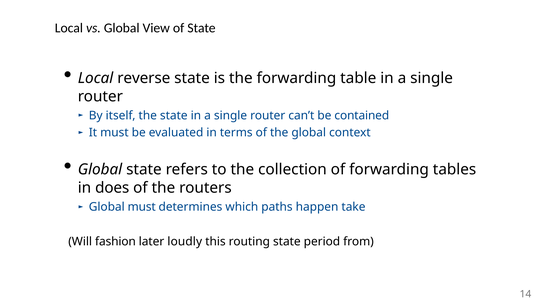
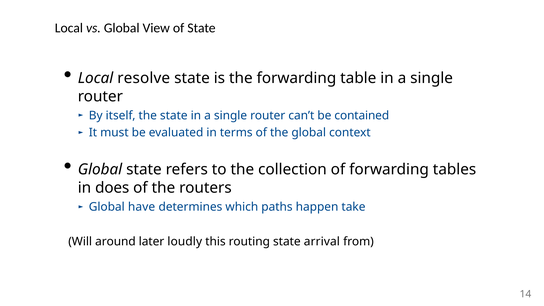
reverse: reverse -> resolve
Global must: must -> have
fashion: fashion -> around
period: period -> arrival
